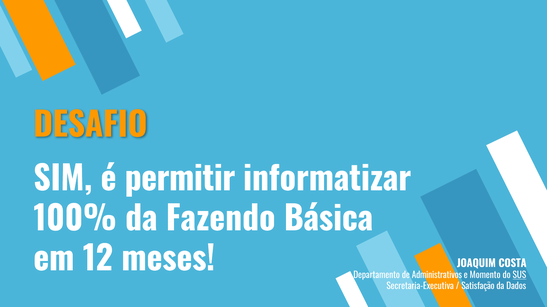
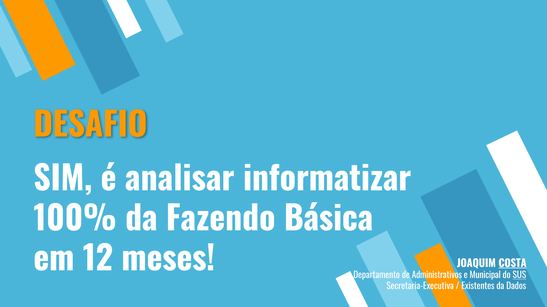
permitir: permitir -> analisar
COSTA underline: none -> present
Momento: Momento -> Municipal
Satisfação: Satisfação -> Existentes
